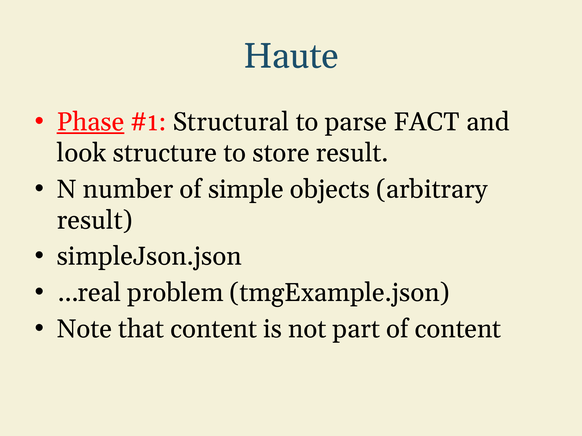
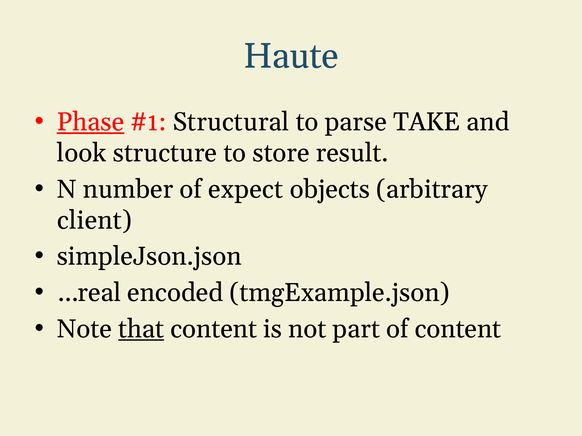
FACT: FACT -> TAKE
simple: simple -> expect
result at (95, 221): result -> client
problem: problem -> encoded
that underline: none -> present
